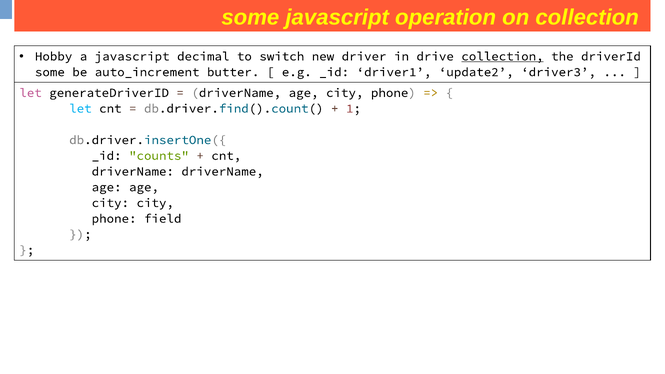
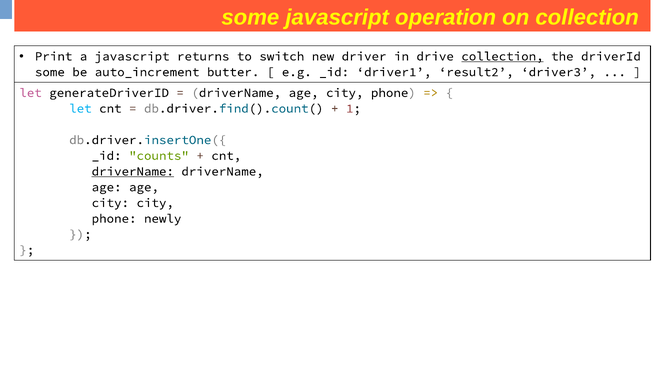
Hobby: Hobby -> Print
decimal: decimal -> returns
update2: update2 -> result2
driverName at (133, 171) underline: none -> present
field: field -> newly
